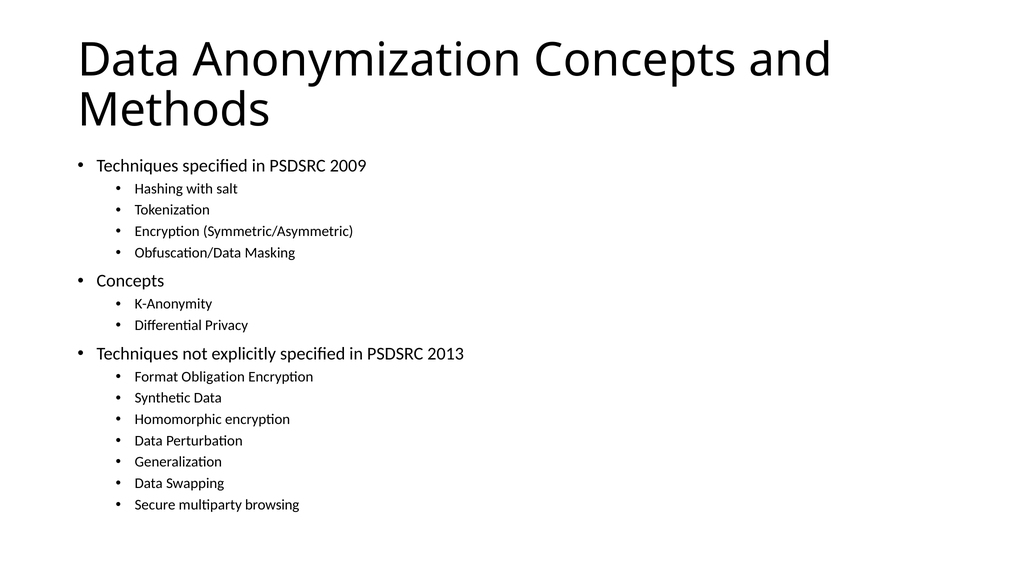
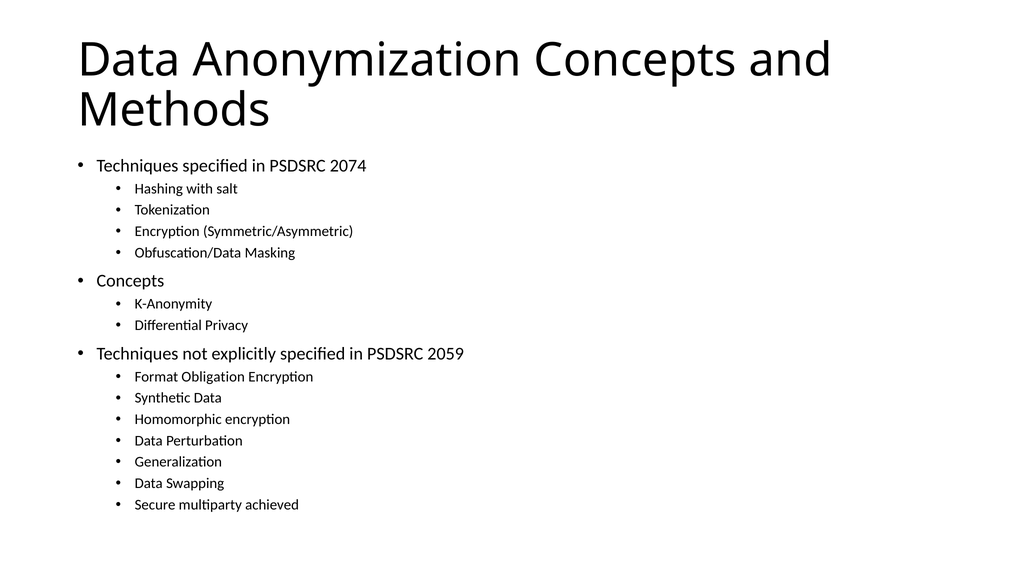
2009: 2009 -> 2074
2013: 2013 -> 2059
browsing: browsing -> achieved
